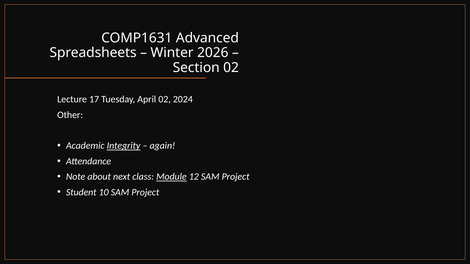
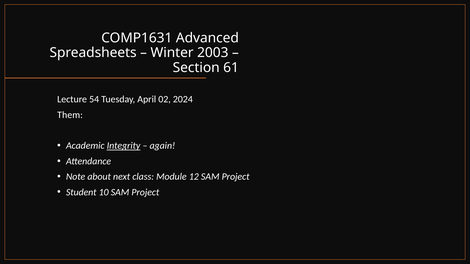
2026: 2026 -> 2003
Section 02: 02 -> 61
17: 17 -> 54
Other: Other -> Them
Module underline: present -> none
